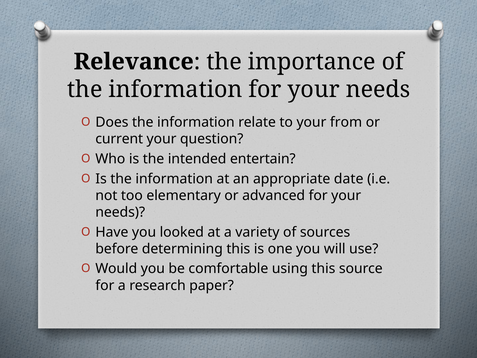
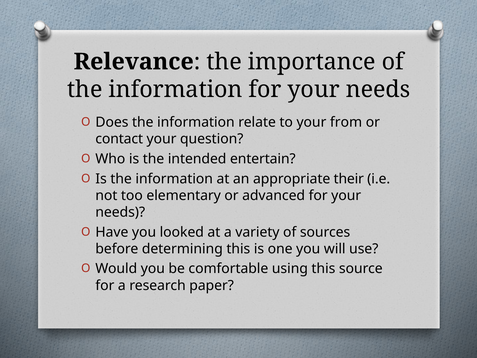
current: current -> contact
date: date -> their
